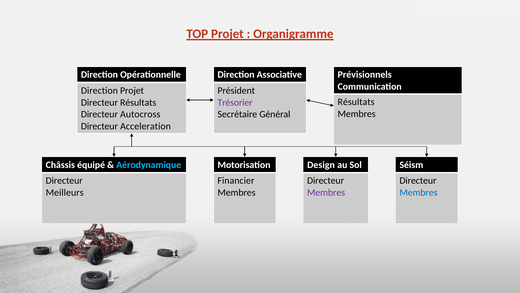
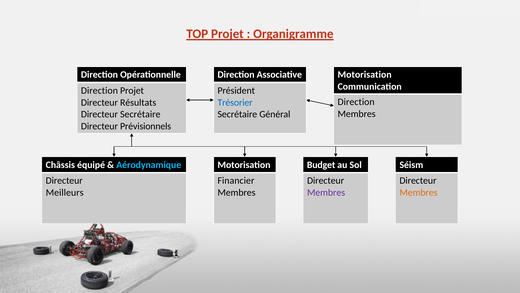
Prévisionnels at (365, 75): Prévisionnels -> Motorisation
Résultats at (356, 102): Résultats -> Direction
Trésorier colour: purple -> blue
Directeur Autocross: Autocross -> Secrétaire
Acceleration: Acceleration -> Prévisionnels
Design: Design -> Budget
Membres at (419, 192) colour: blue -> orange
